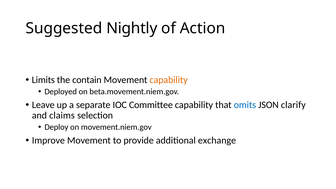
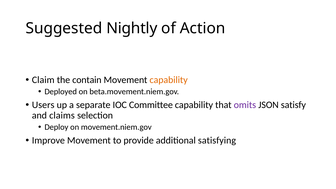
Limits: Limits -> Claim
Leave: Leave -> Users
omits colour: blue -> purple
clarify: clarify -> satisfy
exchange: exchange -> satisfying
